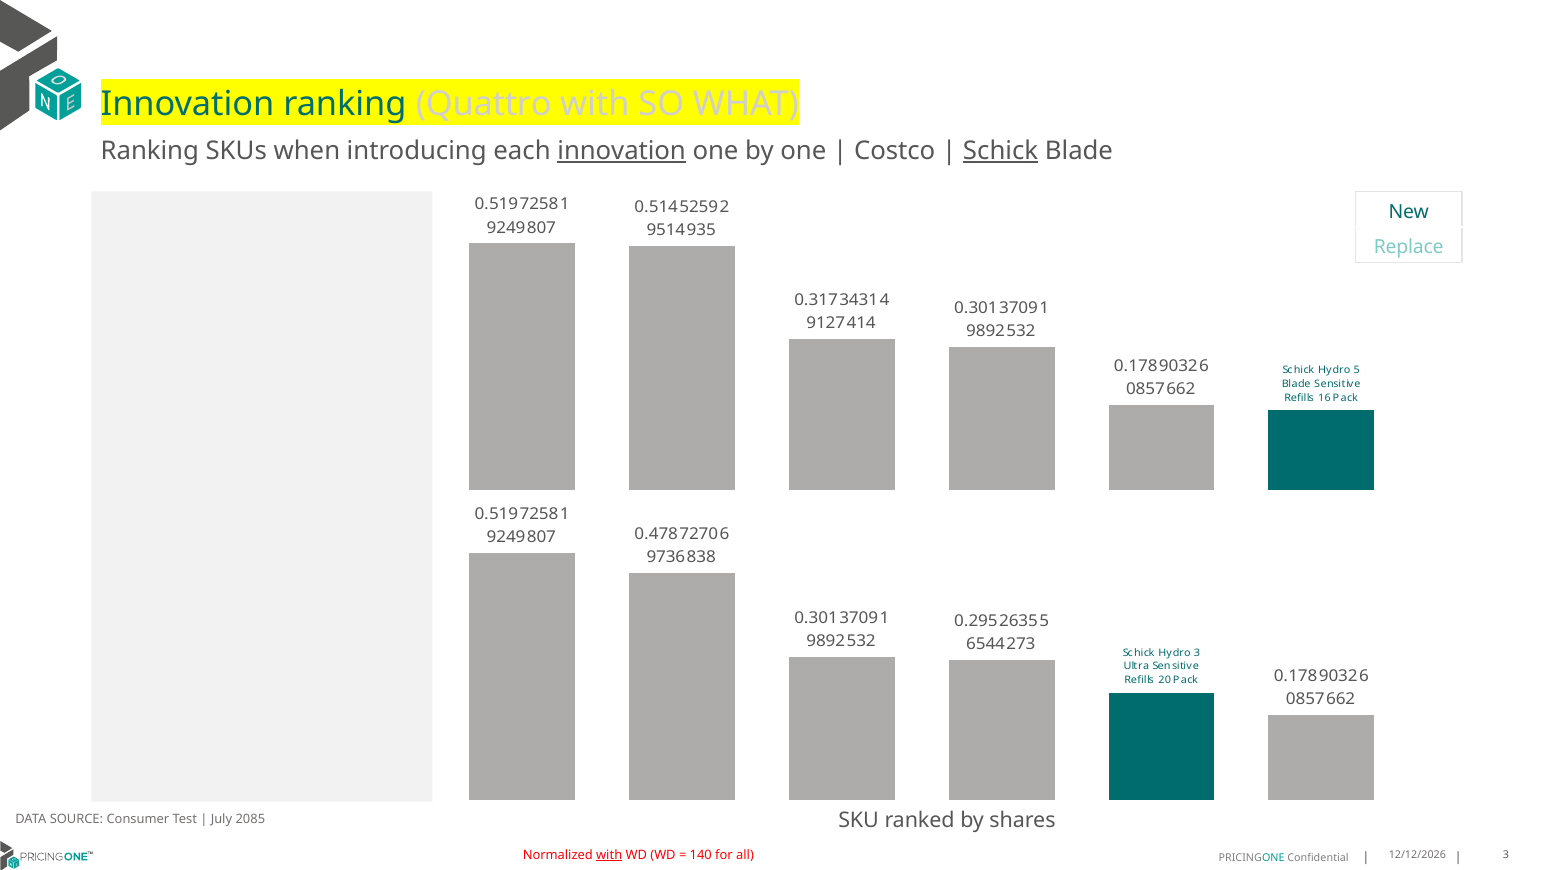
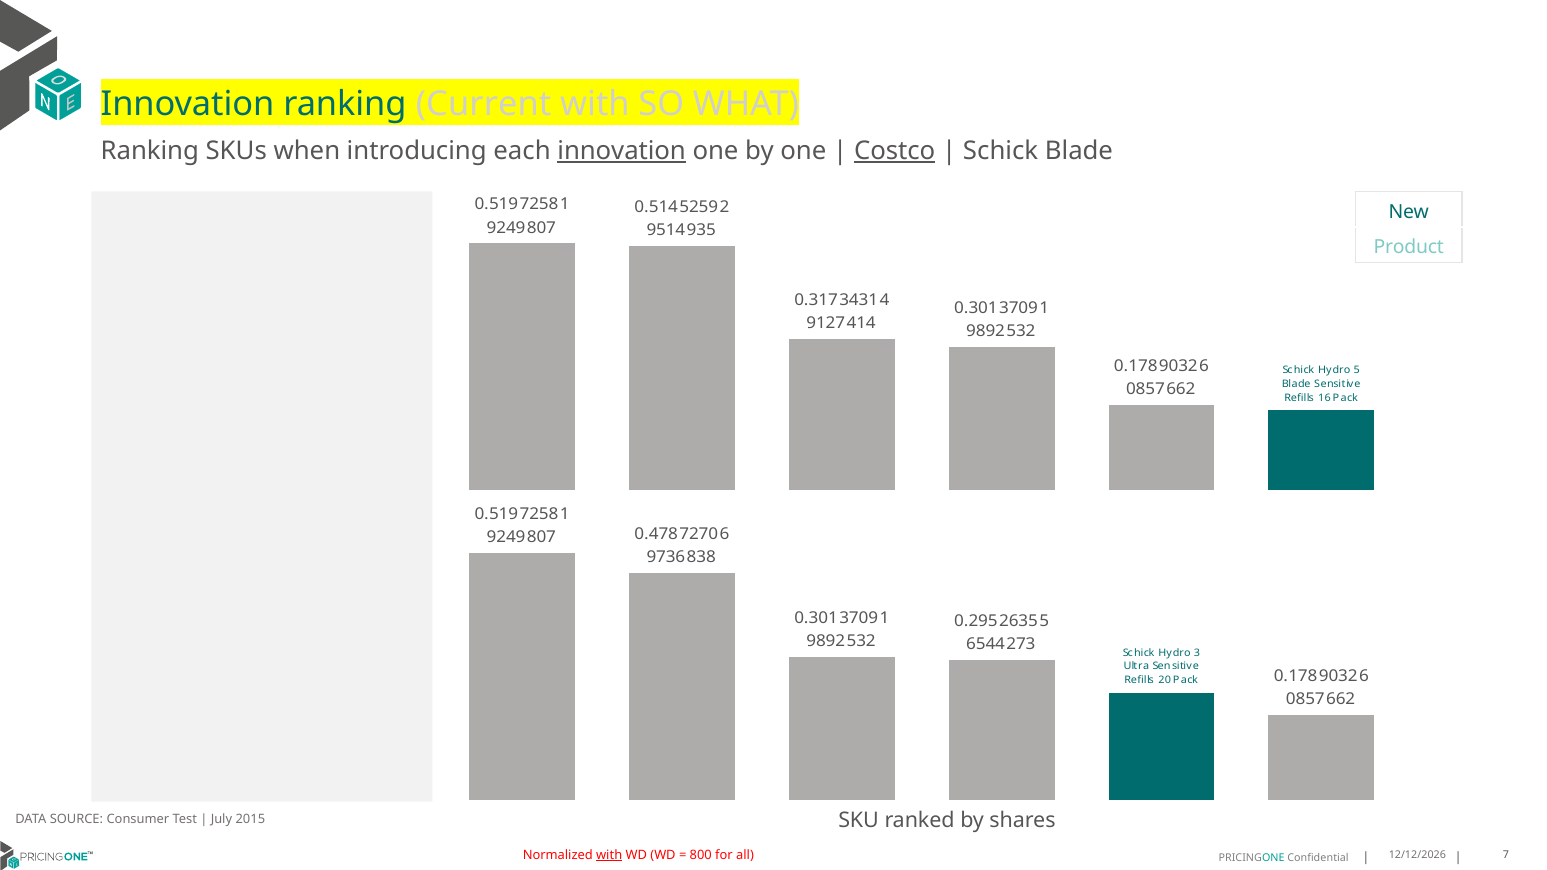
Quattro: Quattro -> Current
Costco underline: none -> present
Schick at (1001, 151) underline: present -> none
Replace: Replace -> Product
2085: 2085 -> 2015
140: 140 -> 800
3 at (1506, 856): 3 -> 7
